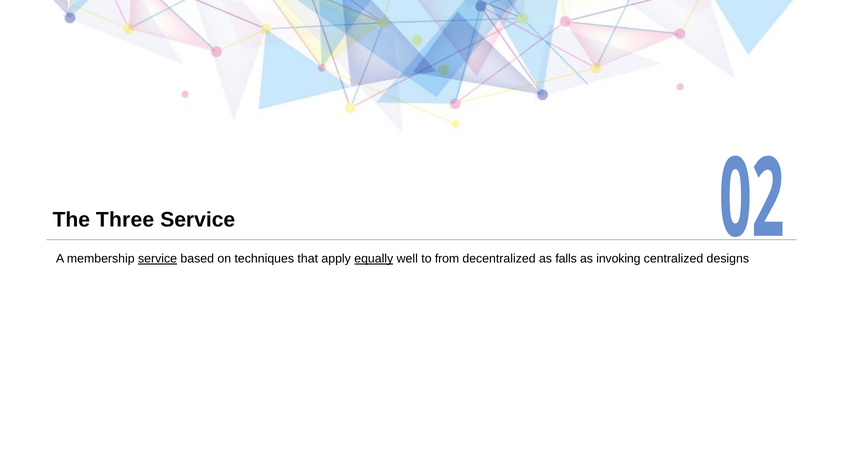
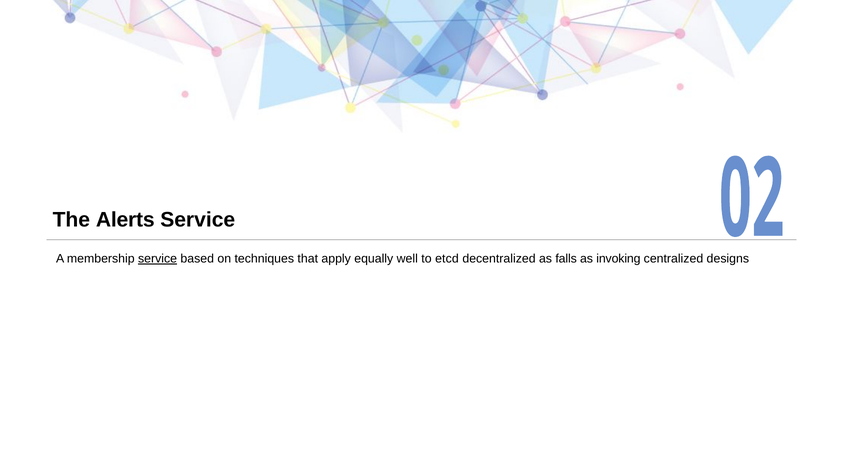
Three: Three -> Alerts
equally underline: present -> none
from: from -> etcd
